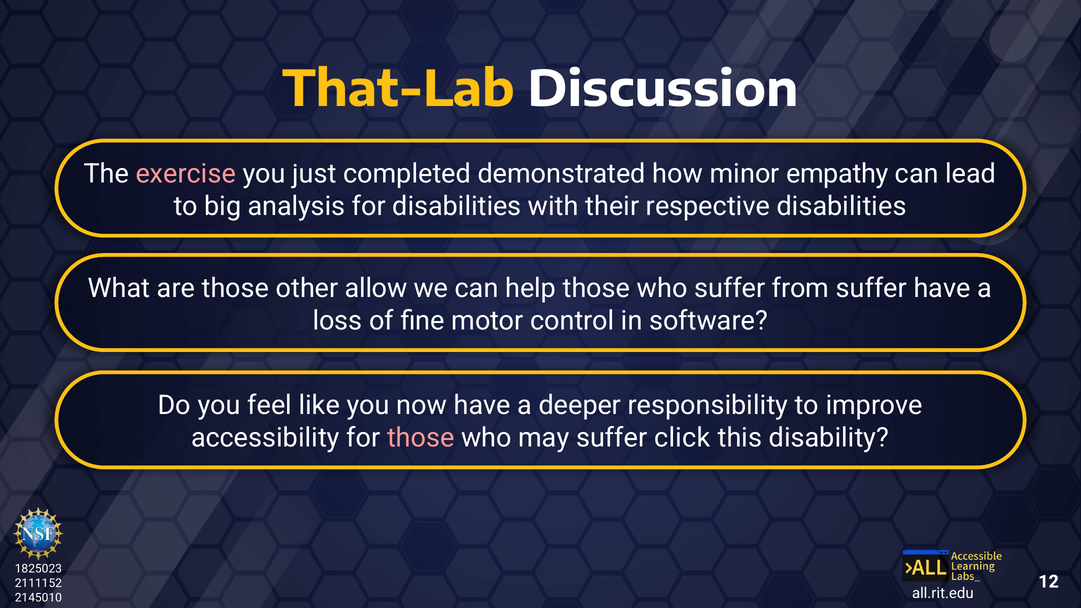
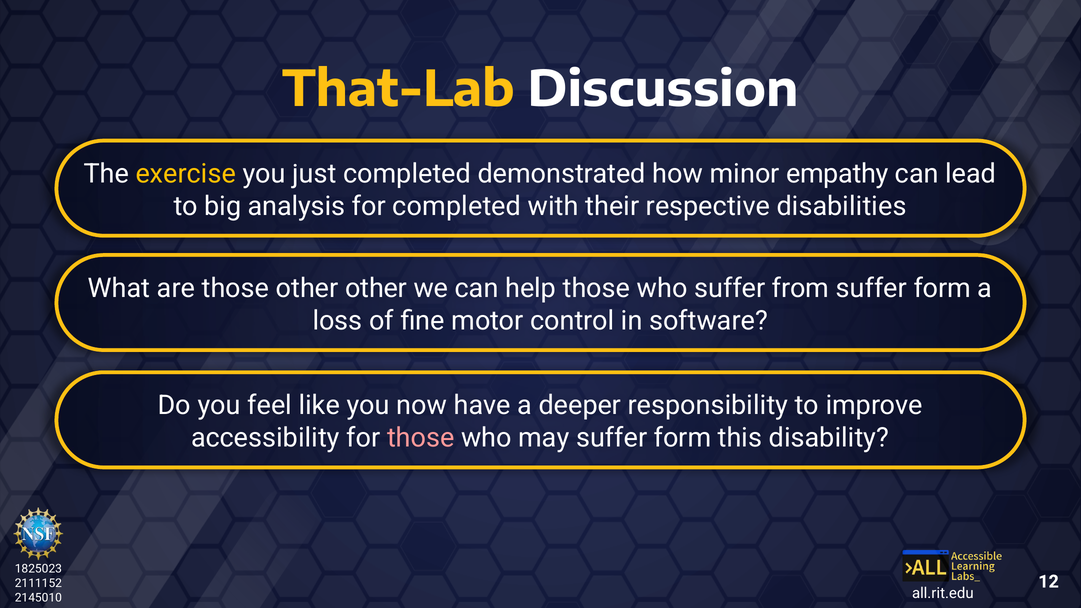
exercise colour: pink -> yellow
for disabilities: disabilities -> completed
other allow: allow -> other
from suffer have: have -> form
may suffer click: click -> form
